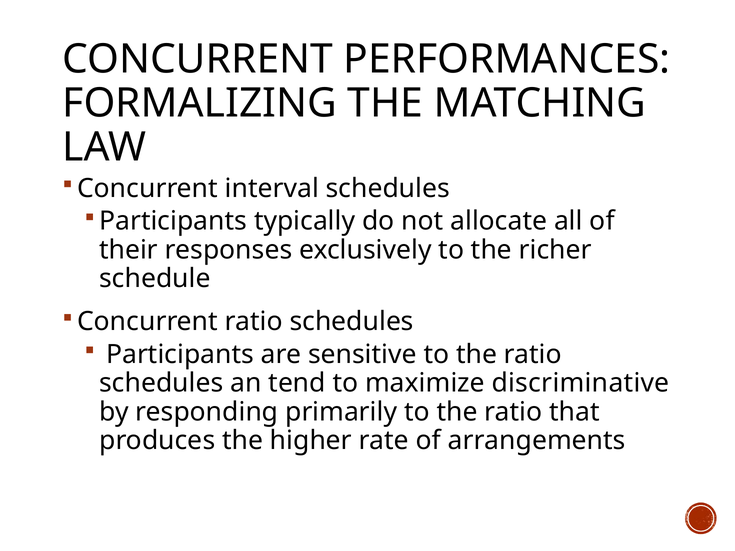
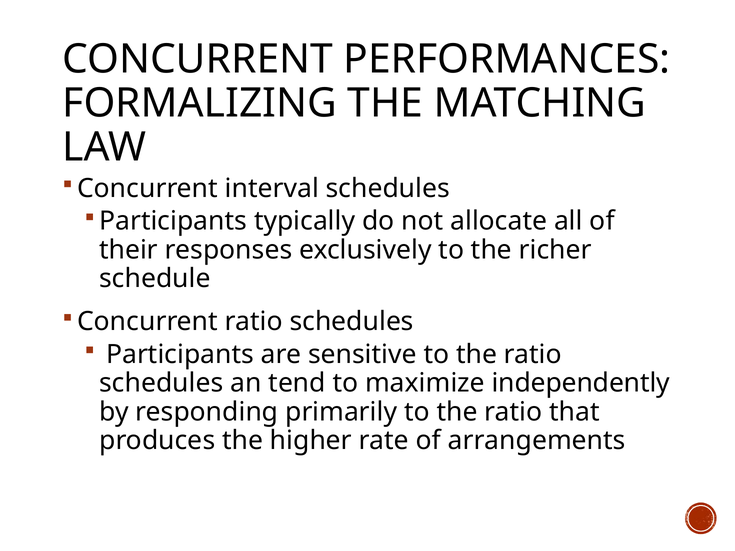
discriminative: discriminative -> independently
